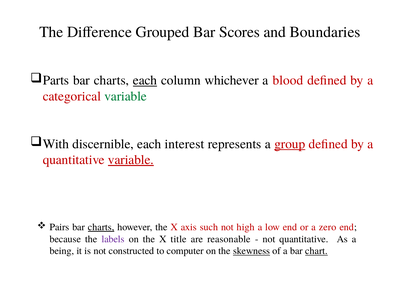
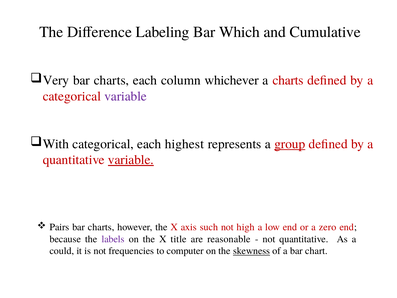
Grouped: Grouped -> Labeling
Scores: Scores -> Which
Boundaries: Boundaries -> Cumulative
Parts: Parts -> Very
each at (145, 80) underline: present -> none
a blood: blood -> charts
variable at (126, 96) colour: green -> purple
With discernible: discernible -> categorical
interest: interest -> highest
charts at (101, 227) underline: present -> none
being: being -> could
constructed: constructed -> frequencies
chart underline: present -> none
